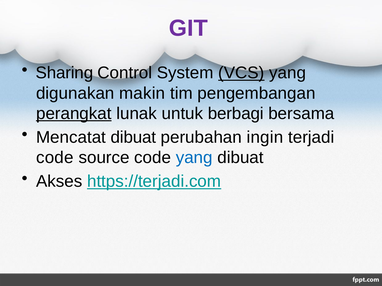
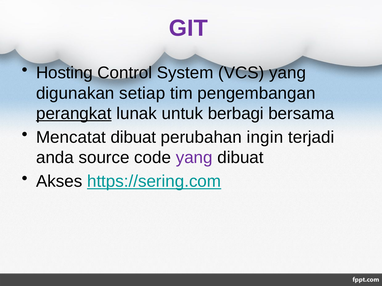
Sharing: Sharing -> Hosting
VCS underline: present -> none
makin: makin -> setiap
code at (55, 158): code -> anda
yang at (194, 158) colour: blue -> purple
https://terjadi.com: https://terjadi.com -> https://sering.com
